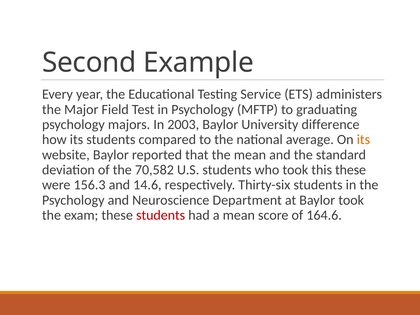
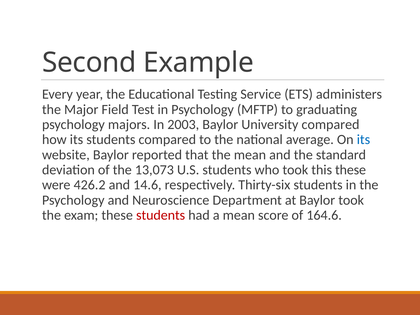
University difference: difference -> compared
its at (363, 140) colour: orange -> blue
70,582: 70,582 -> 13,073
156.3: 156.3 -> 426.2
